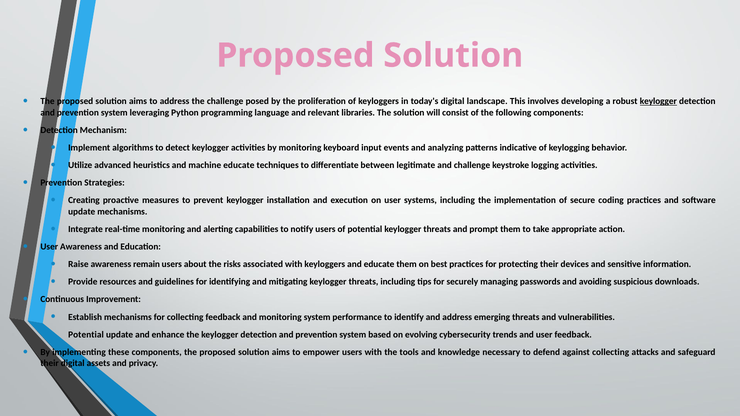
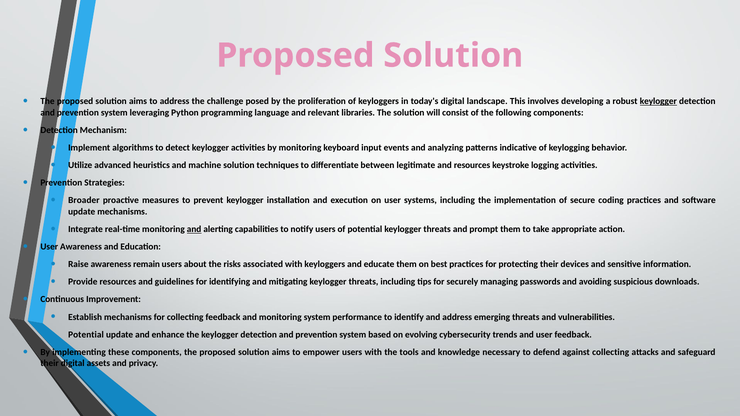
machine educate: educate -> solution
and challenge: challenge -> resources
Creating: Creating -> Broader
and at (194, 229) underline: none -> present
